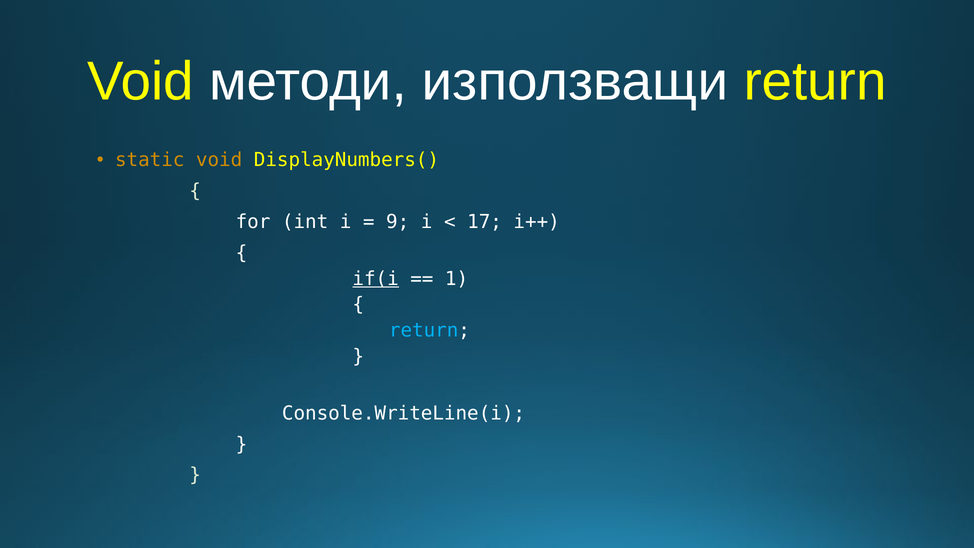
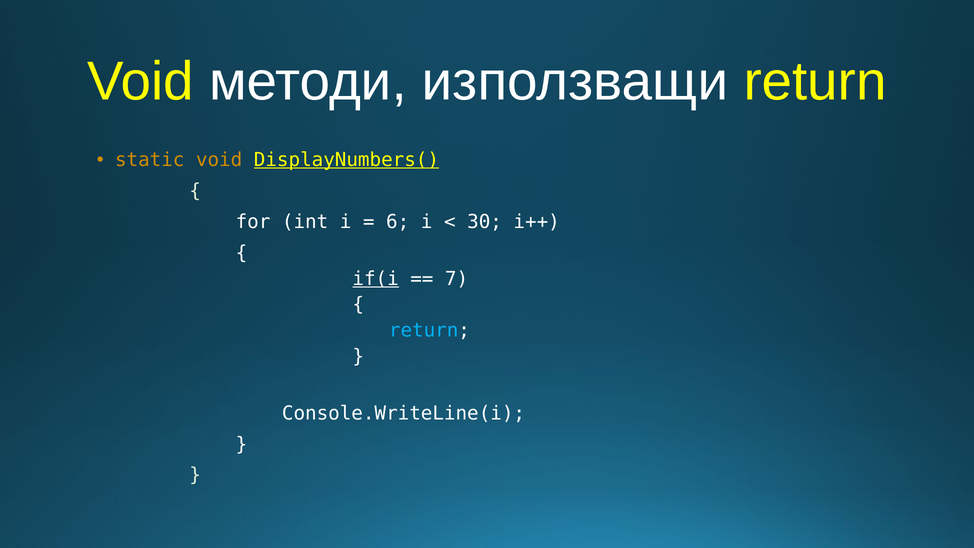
DisplayNumbers( underline: none -> present
9: 9 -> 6
17: 17 -> 30
1: 1 -> 7
